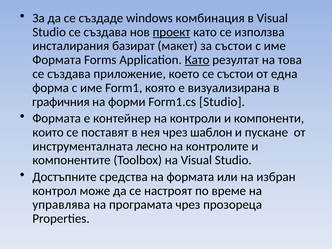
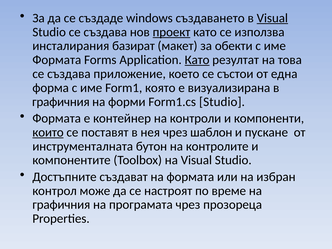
комбинация: комбинация -> създаването
Visual at (272, 18) underline: none -> present
за състои: състои -> обекти
които underline: none -> present
лесно: лесно -> бутон
средства: средства -> създават
управлява at (61, 205): управлява -> графичния
